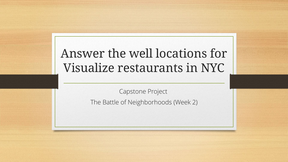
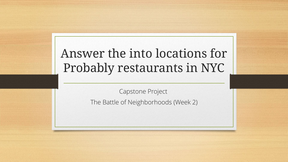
well: well -> into
Visualize: Visualize -> Probably
